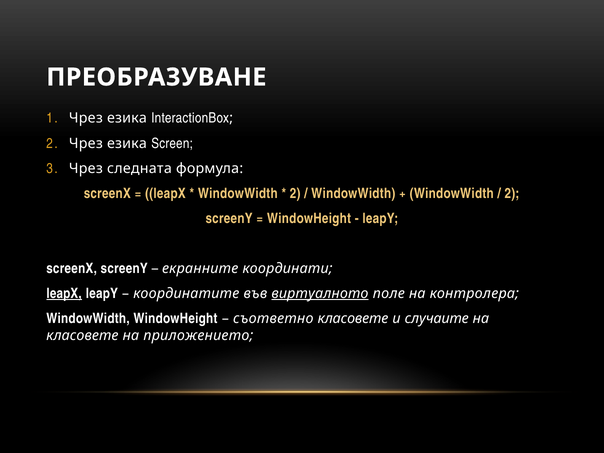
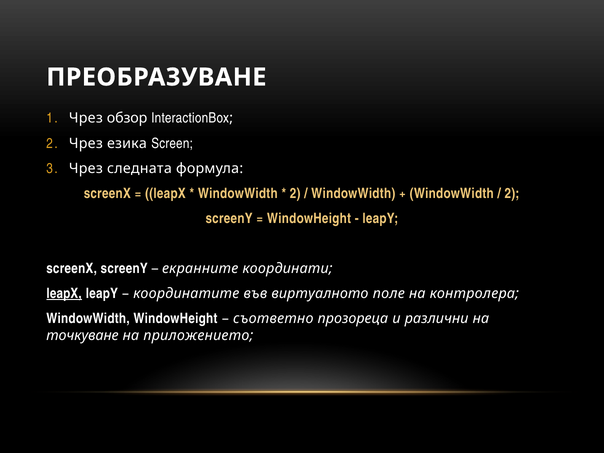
езика at (127, 118): езика -> обзор
виртуалното underline: present -> none
съответно класовете: класовете -> прозореца
случаите: случаите -> различни
класовете at (82, 336): класовете -> точкуване
